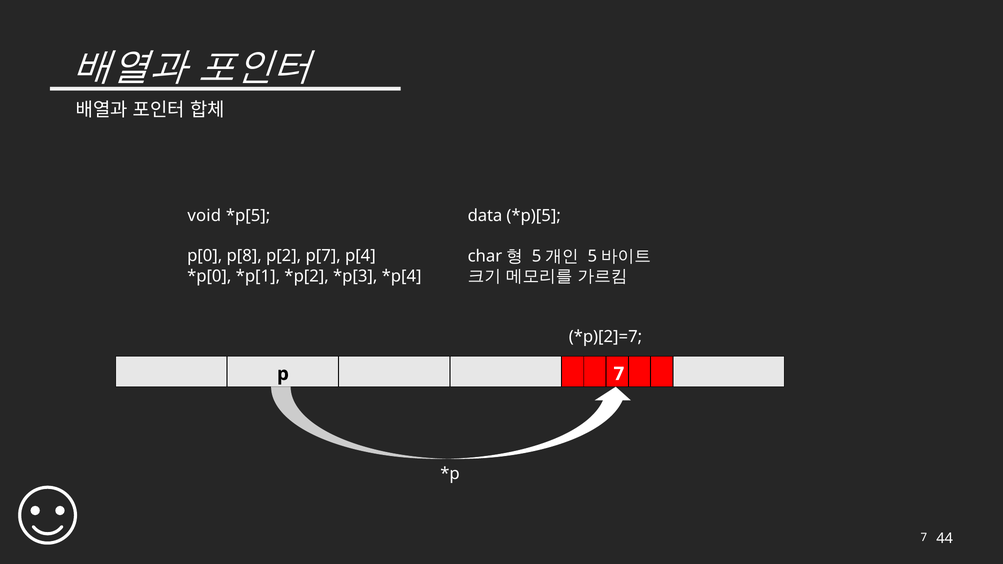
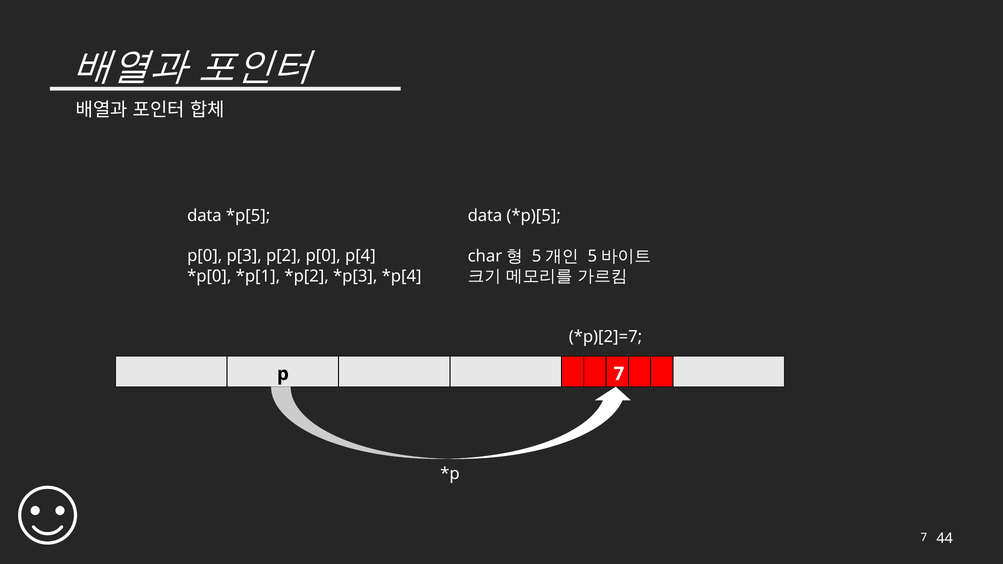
void at (204, 216): void -> data
p[8: p[8 -> p[3
p[2 p[7: p[7 -> p[0
